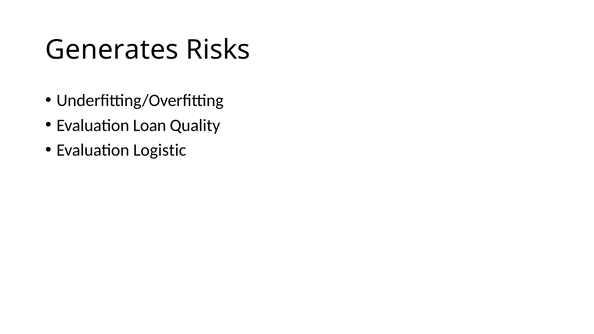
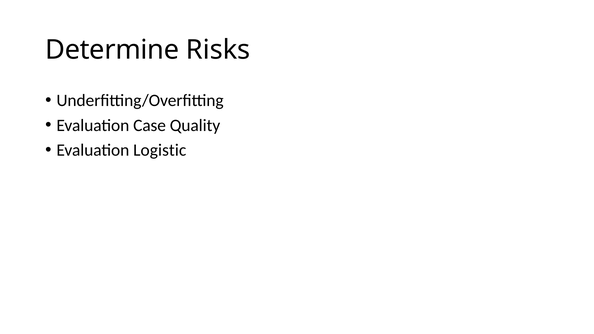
Generates: Generates -> Determine
Loan: Loan -> Case
